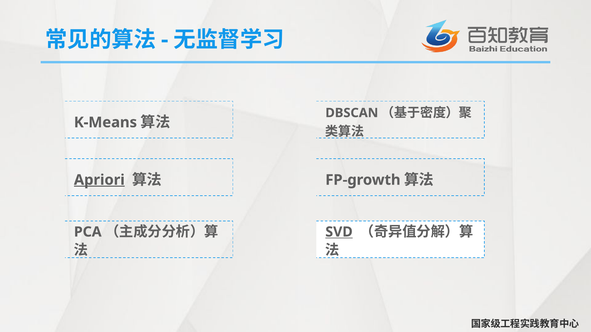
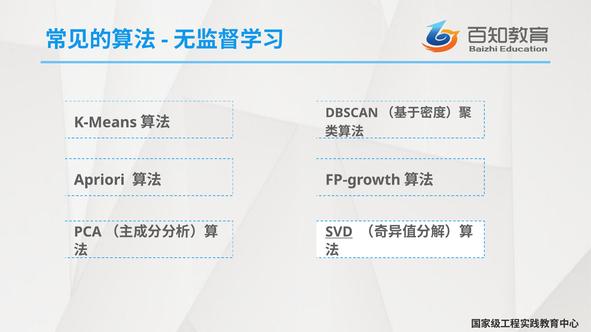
Apriori underline: present -> none
